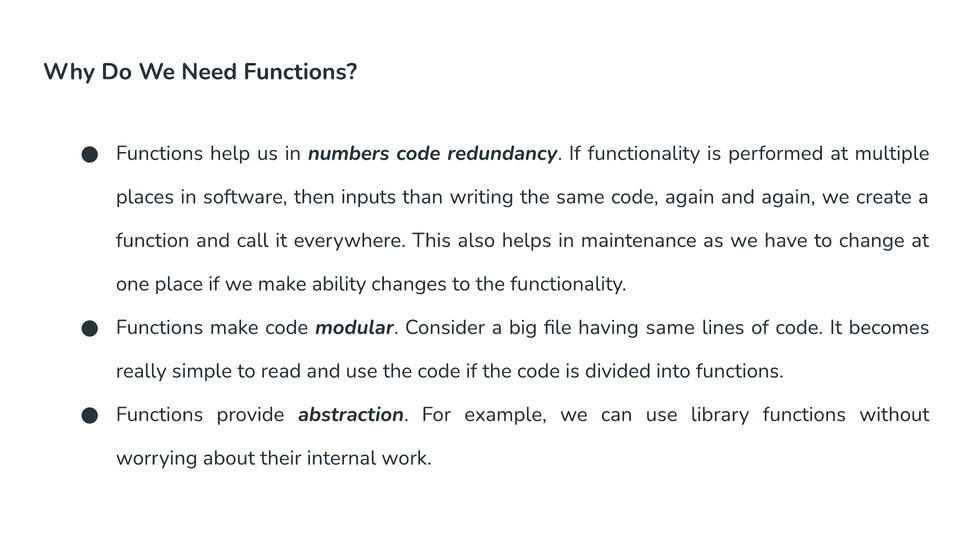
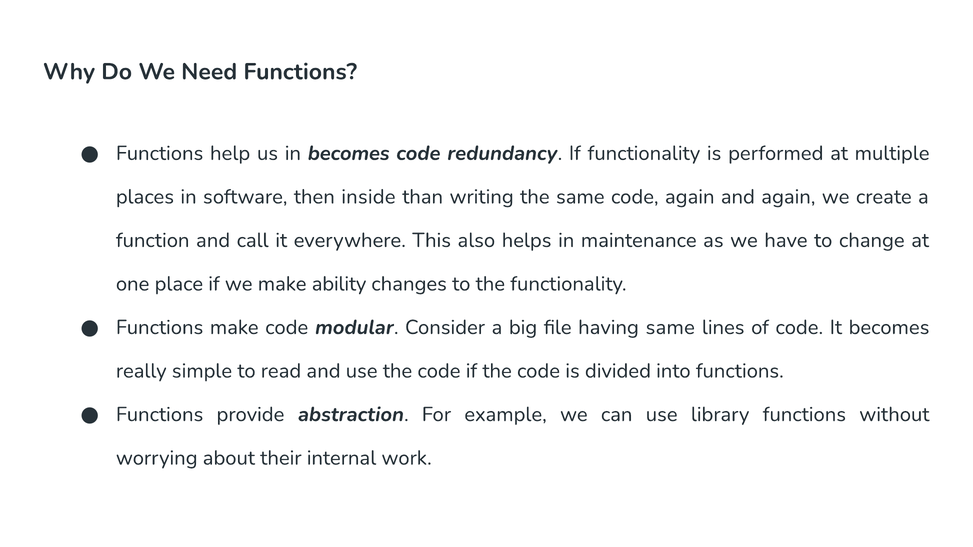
in numbers: numbers -> becomes
inputs: inputs -> inside
